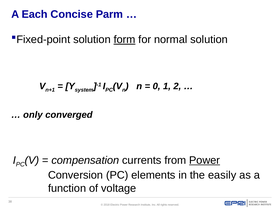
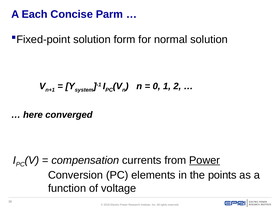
form underline: present -> none
only: only -> here
easily: easily -> points
